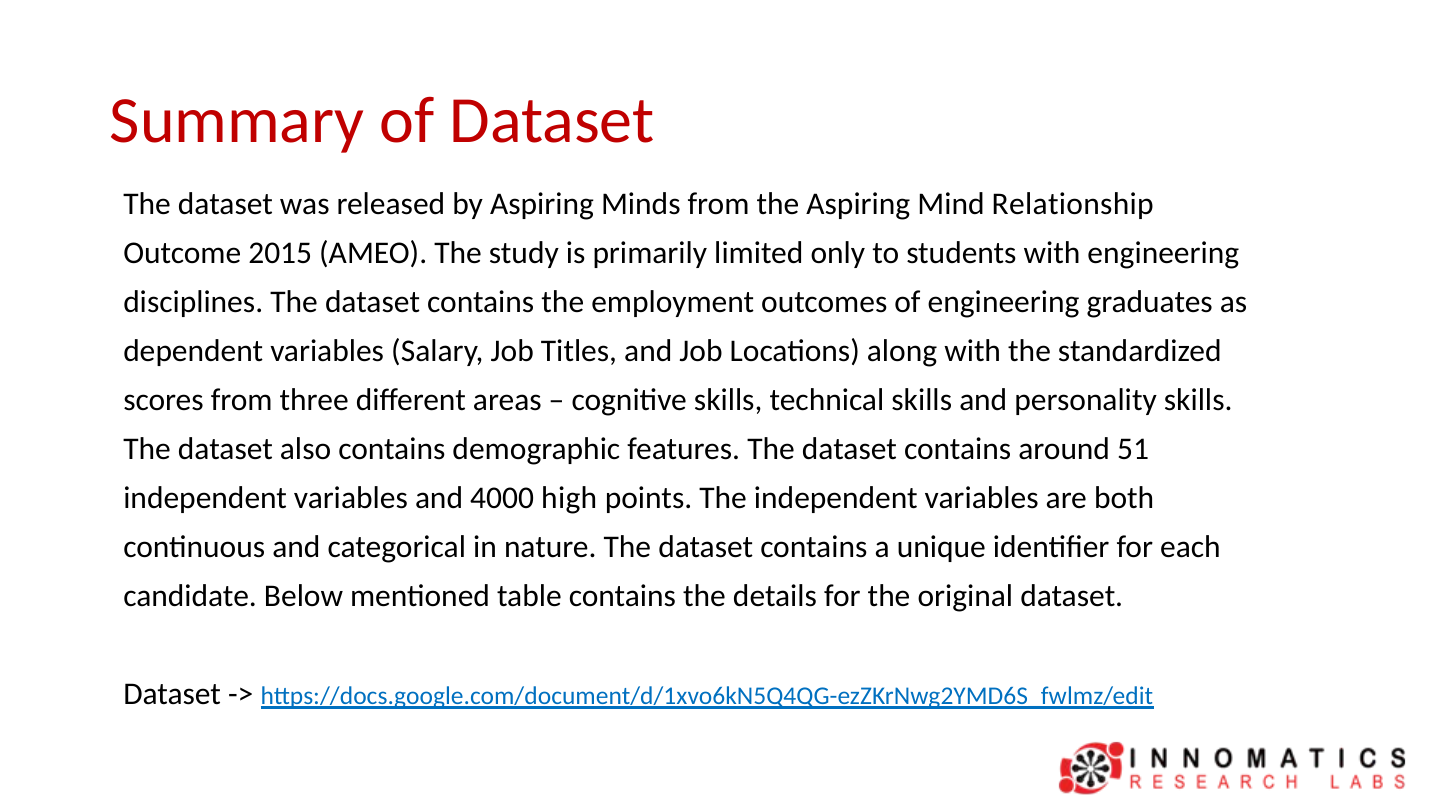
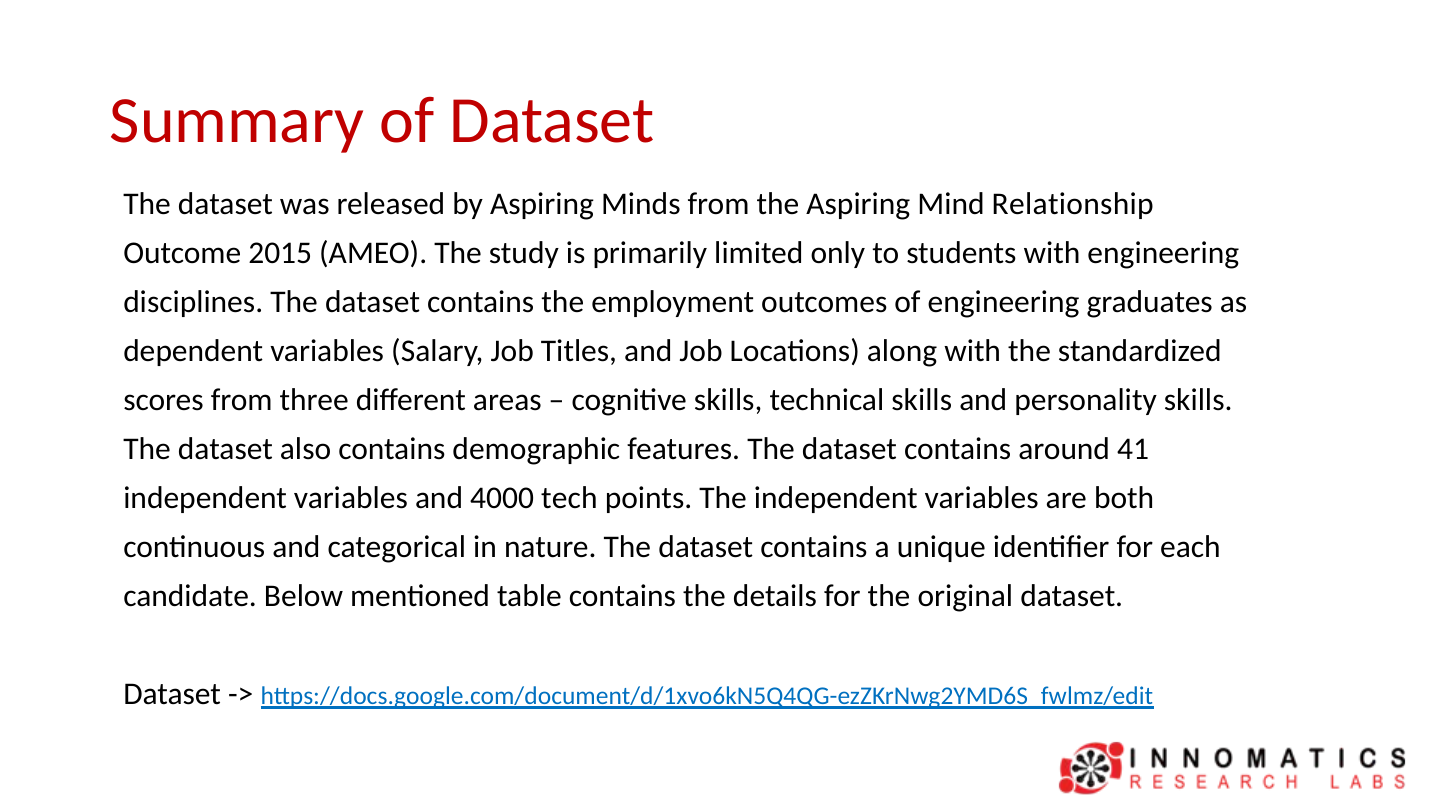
51: 51 -> 41
high: high -> tech
